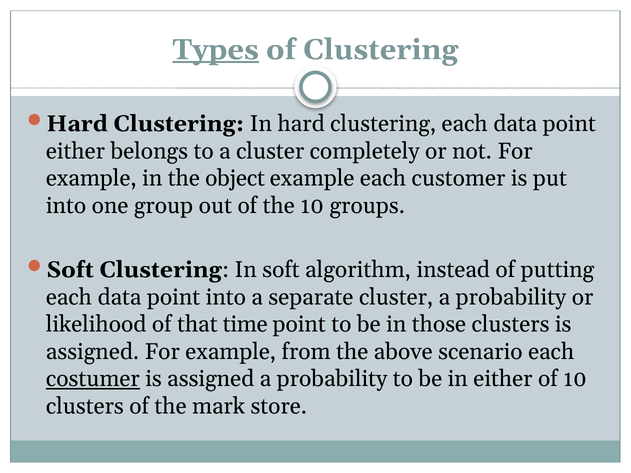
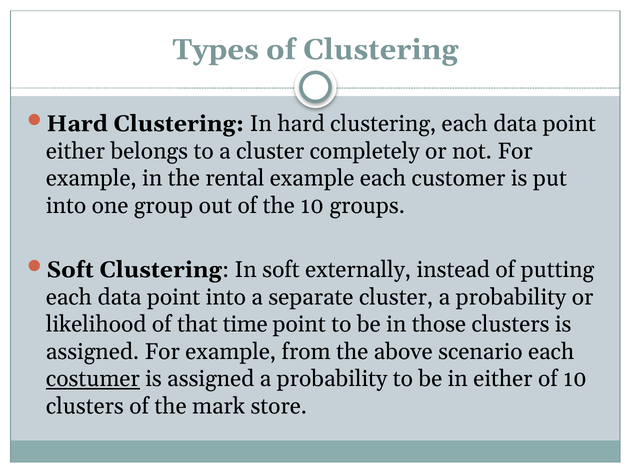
Types underline: present -> none
object: object -> rental
algorithm: algorithm -> externally
